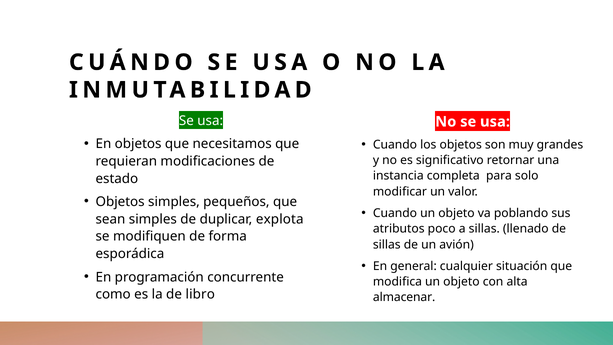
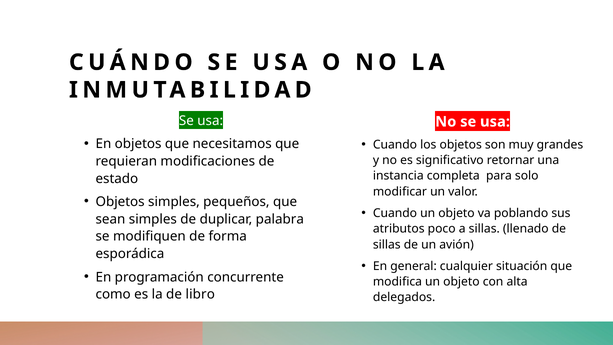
explota: explota -> palabra
almacenar: almacenar -> delegados
